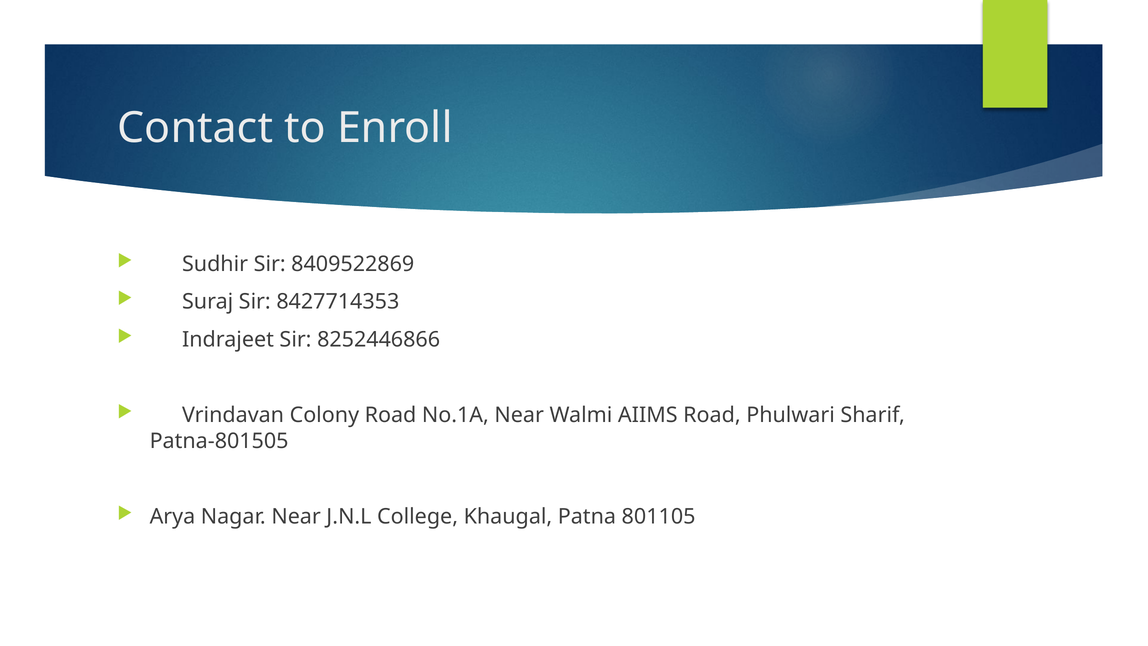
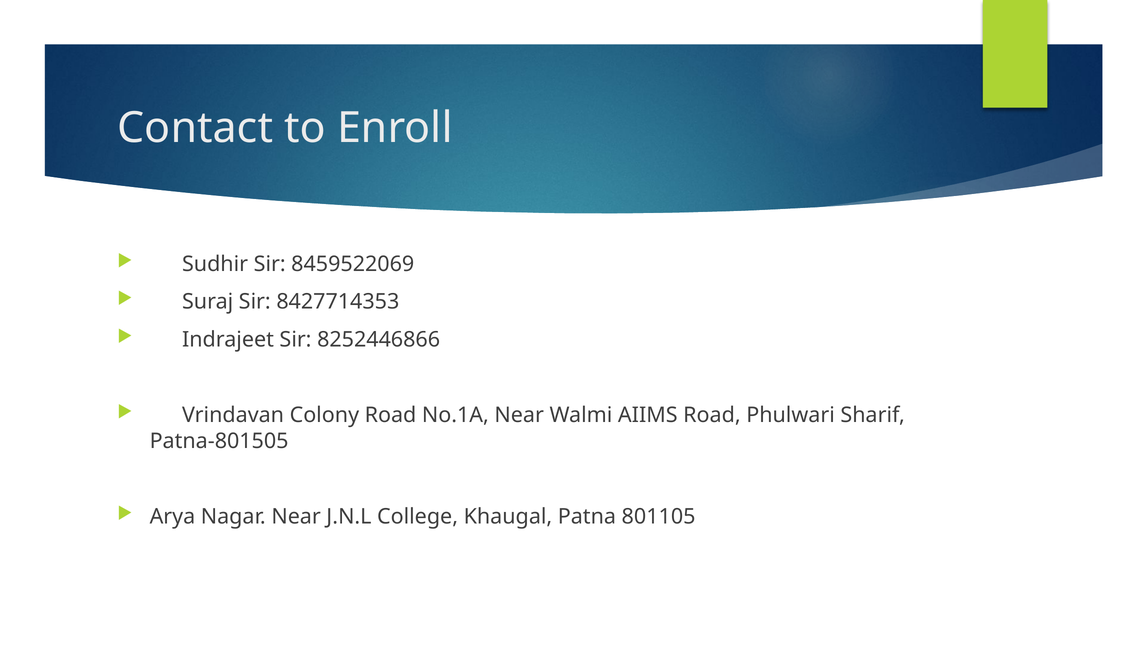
8409522869: 8409522869 -> 8459522069
